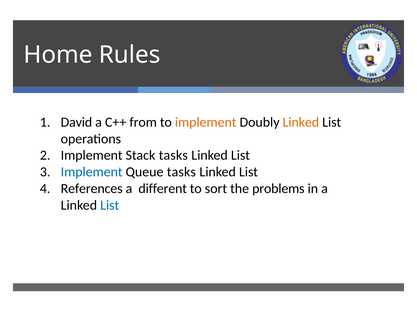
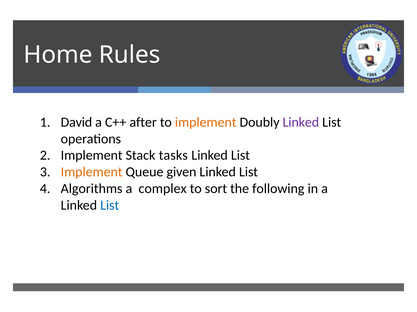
from: from -> after
Linked at (301, 122) colour: orange -> purple
Implement at (92, 172) colour: blue -> orange
Queue tasks: tasks -> given
References: References -> Algorithms
different: different -> complex
problems: problems -> following
